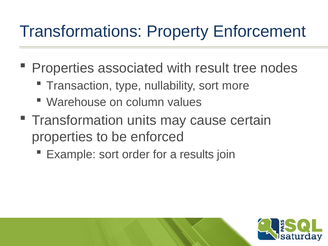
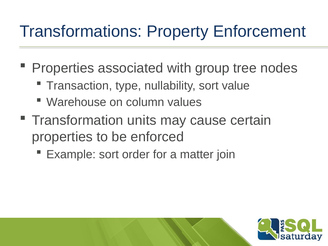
result: result -> group
more: more -> value
results: results -> matter
